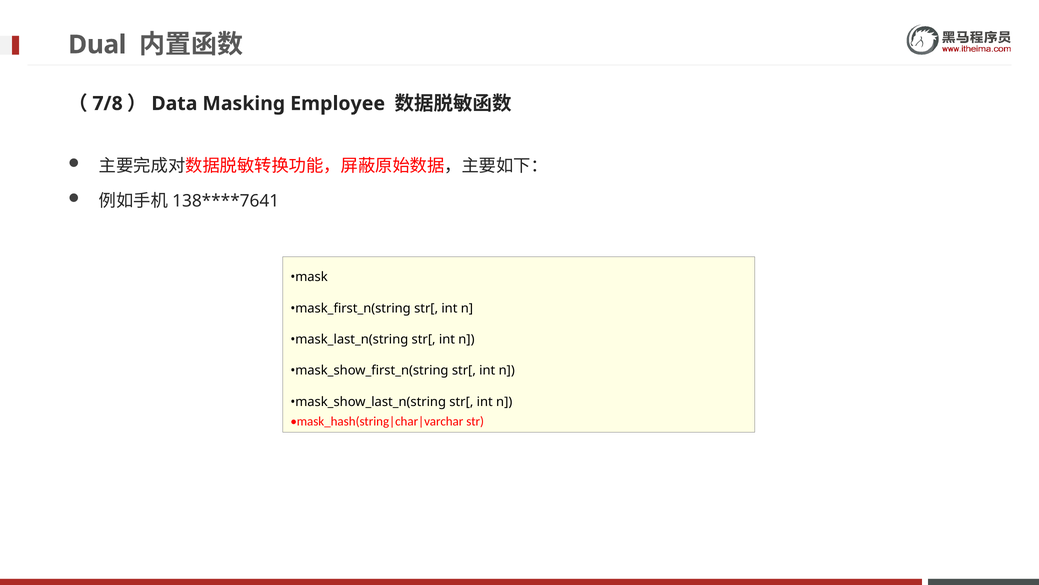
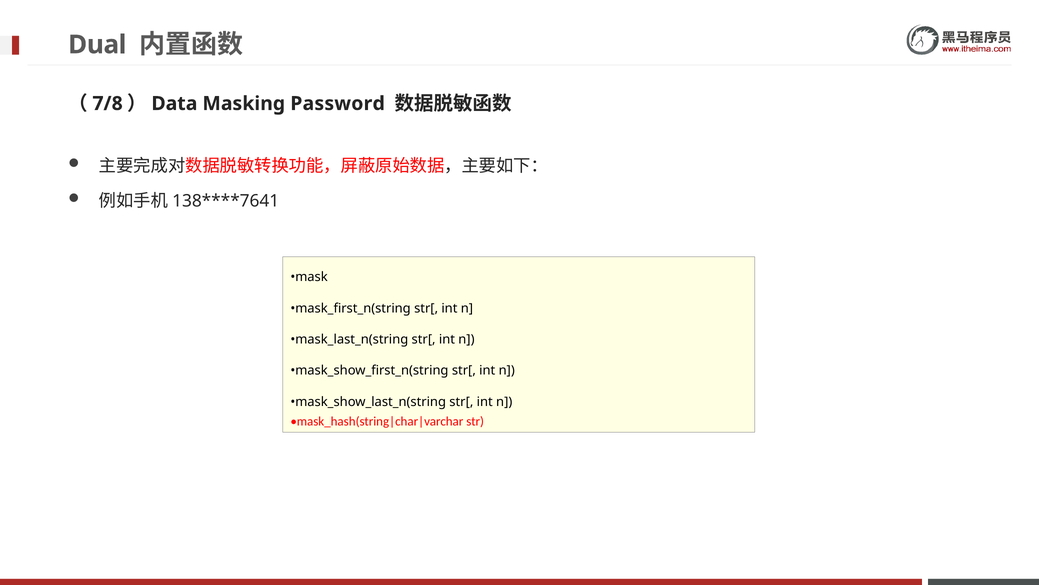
Employee: Employee -> Password
